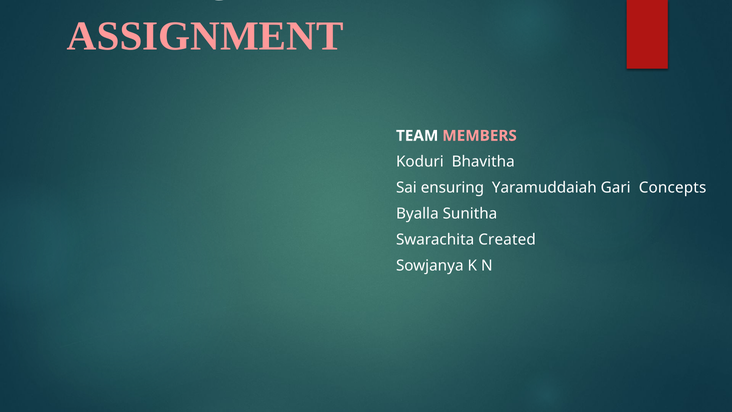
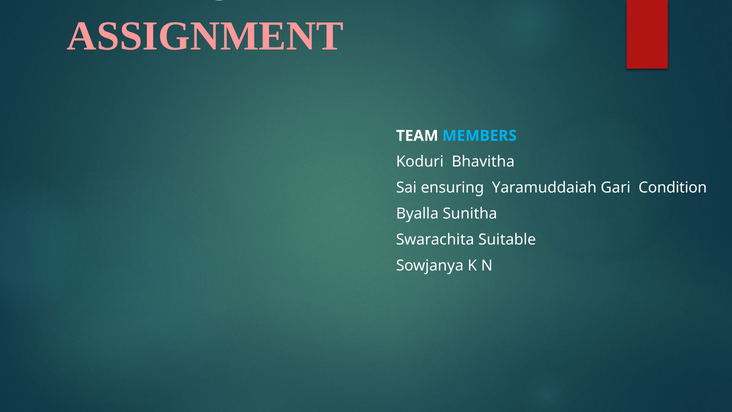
MEMBERS colour: pink -> light blue
Concepts: Concepts -> Condition
Created: Created -> Suitable
